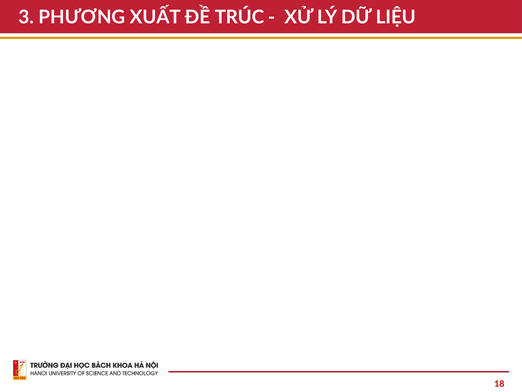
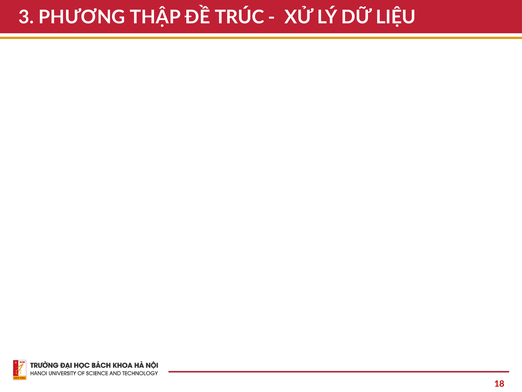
XUẤT: XUẤT -> THẬP
